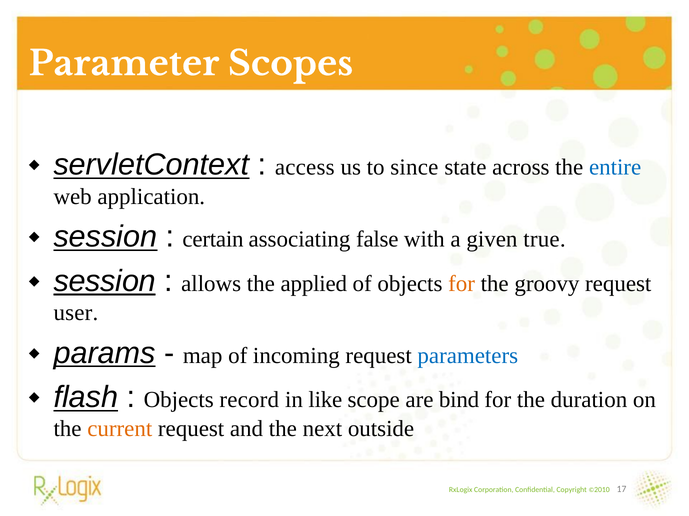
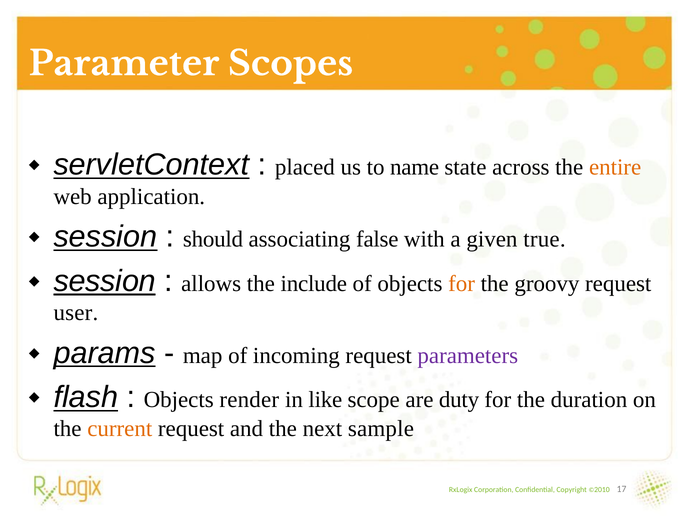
access: access -> placed
since: since -> name
entire colour: blue -> orange
certain: certain -> should
applied: applied -> include
parameters colour: blue -> purple
record: record -> render
bind: bind -> duty
outside: outside -> sample
